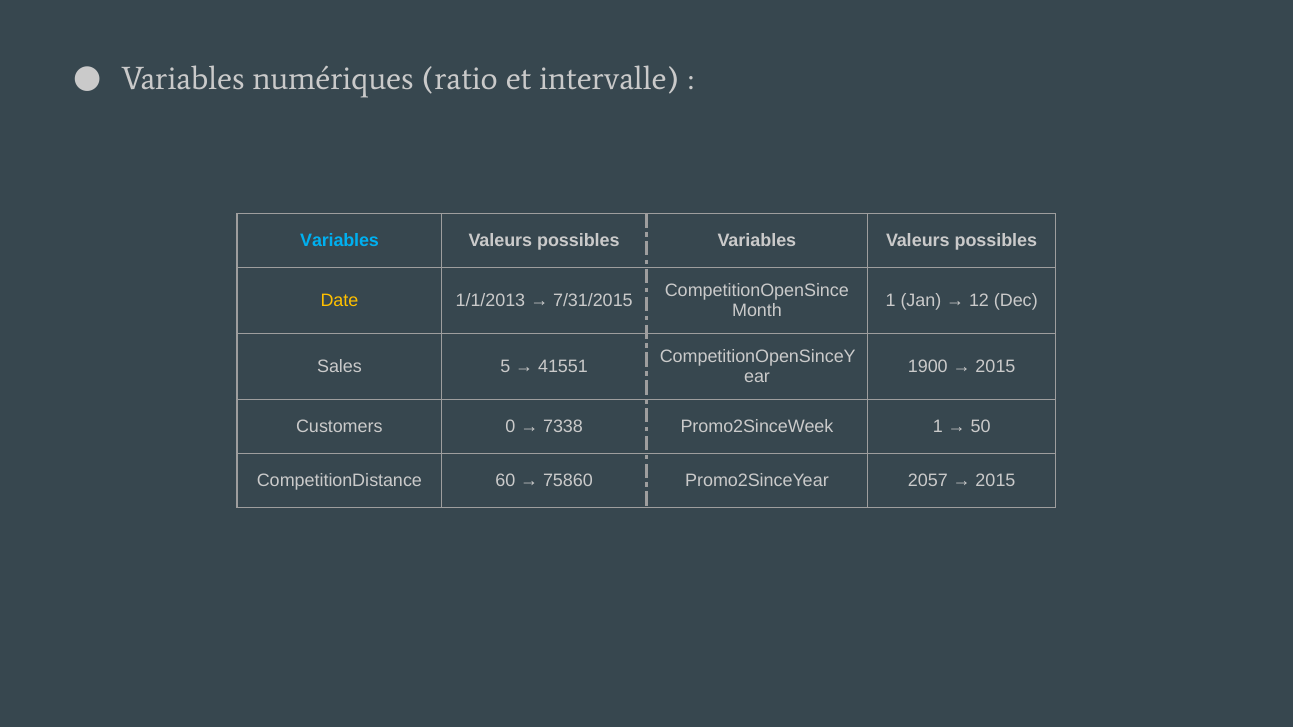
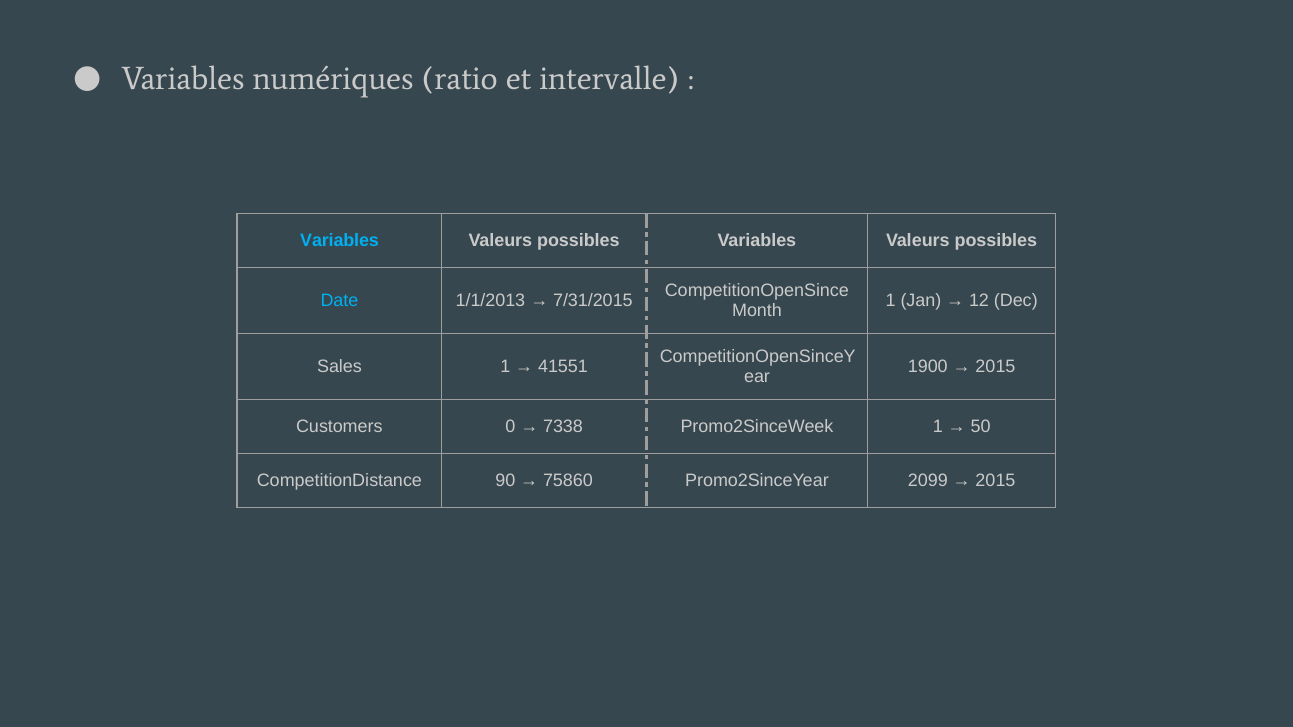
Date colour: yellow -> light blue
Sales 5: 5 -> 1
60: 60 -> 90
2057: 2057 -> 2099
